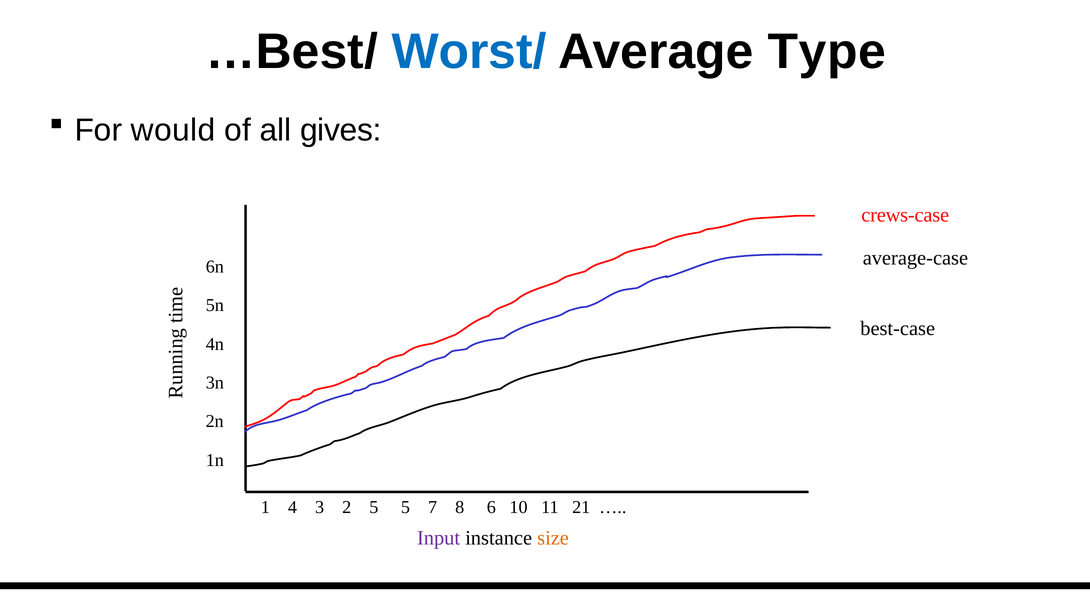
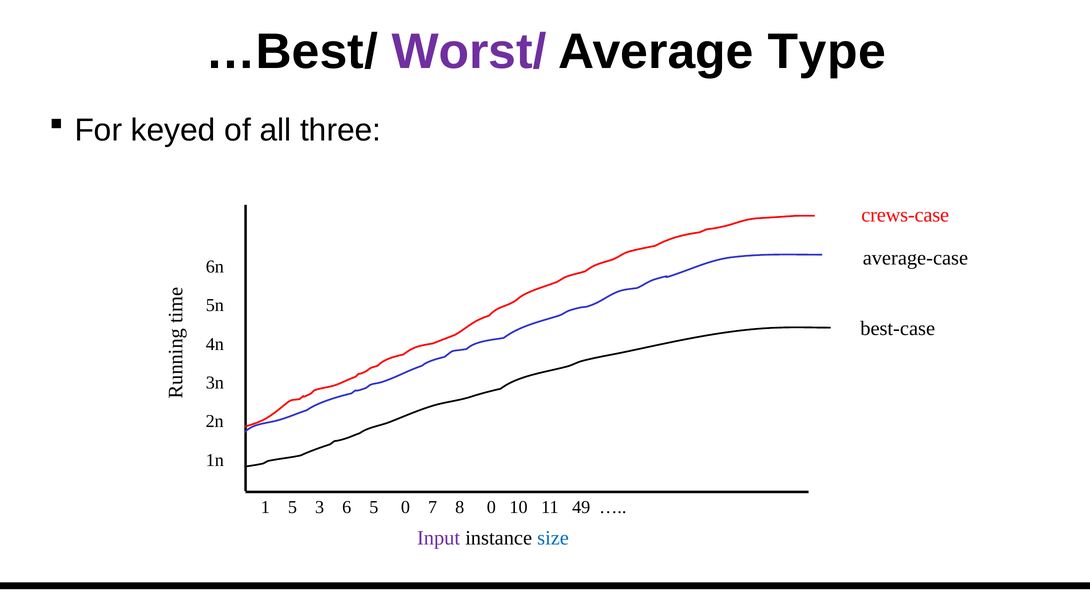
Worst/ colour: blue -> purple
would: would -> keyed
gives: gives -> three
1 4: 4 -> 5
2: 2 -> 6
5 5: 5 -> 0
8 6: 6 -> 0
21: 21 -> 49
size colour: orange -> blue
